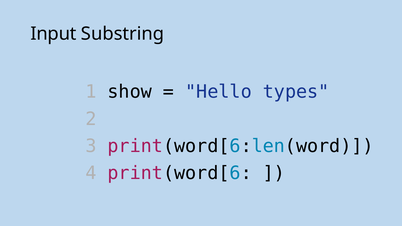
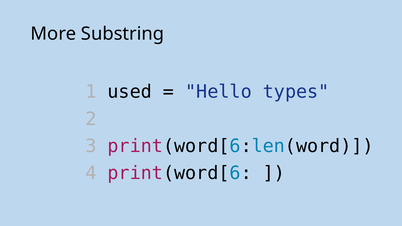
Input: Input -> More
show: show -> used
